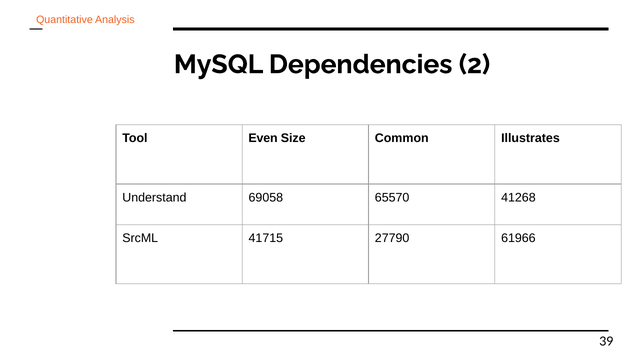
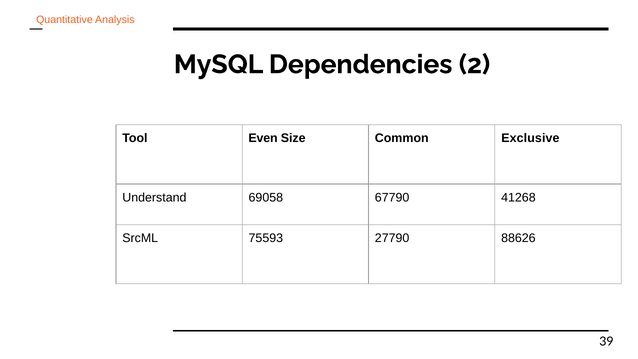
Illustrates: Illustrates -> Exclusive
65570: 65570 -> 67790
41715: 41715 -> 75593
61966: 61966 -> 88626
